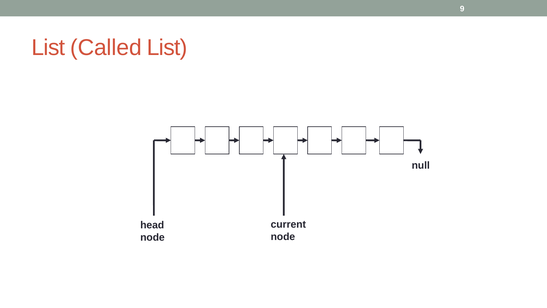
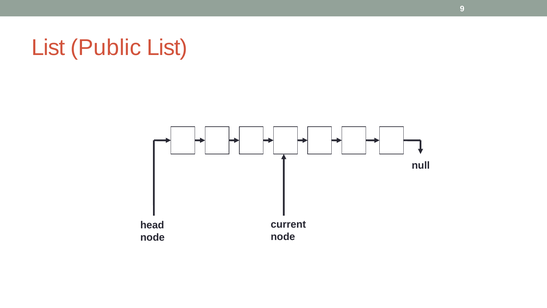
Called: Called -> Public
